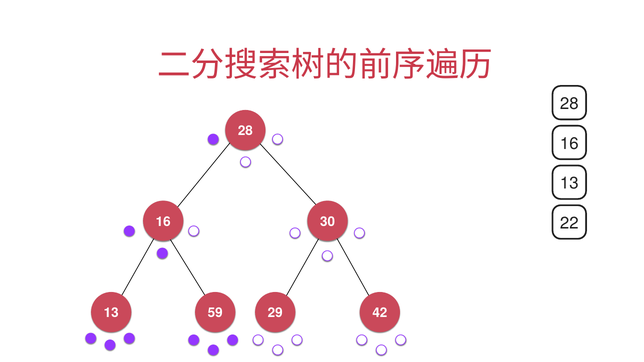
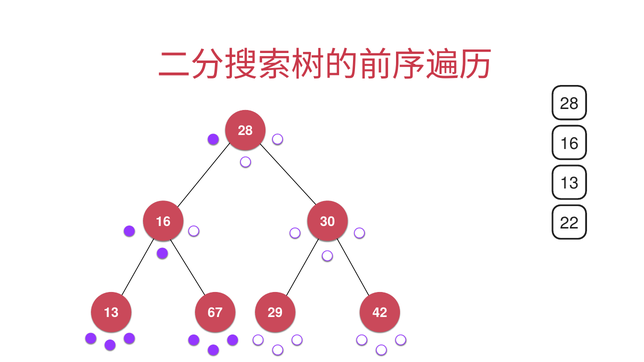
59: 59 -> 67
